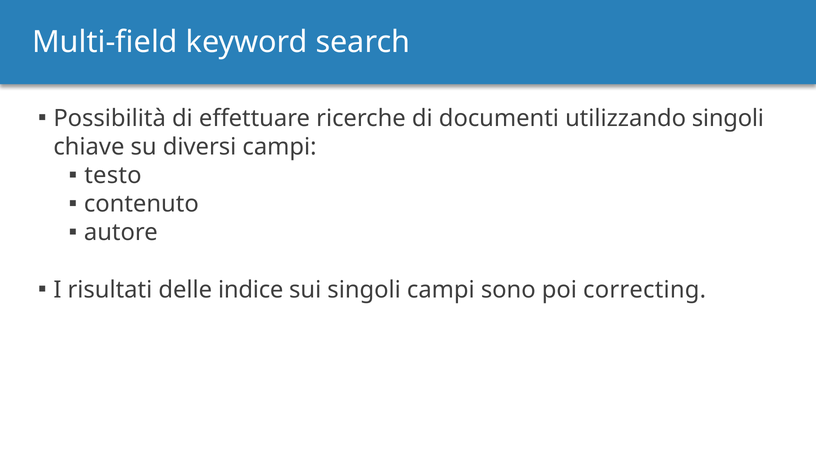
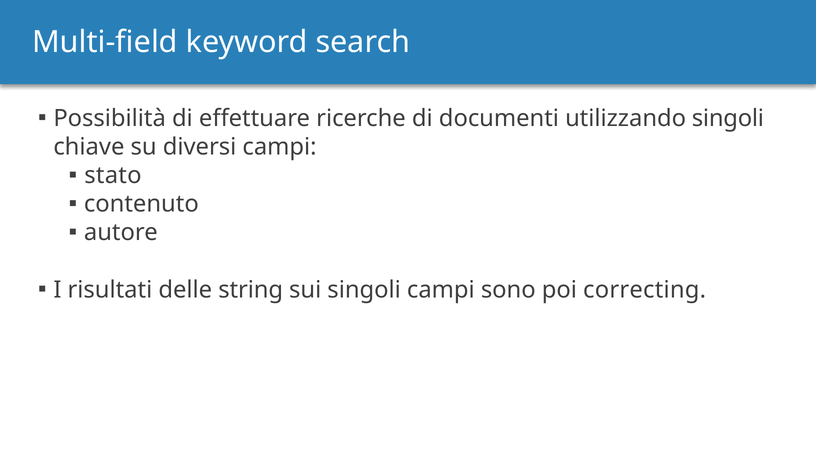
testo: testo -> stato
indice: indice -> string
